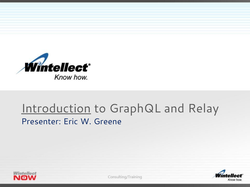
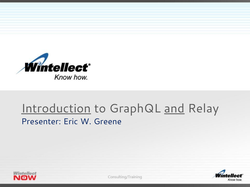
and underline: none -> present
